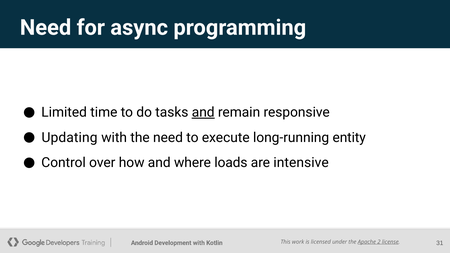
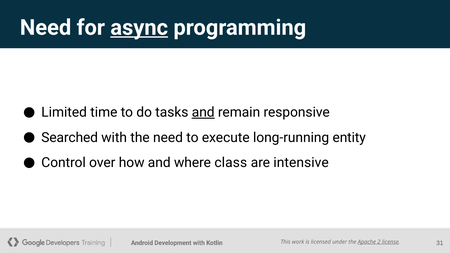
async underline: none -> present
Updating: Updating -> Searched
loads: loads -> class
